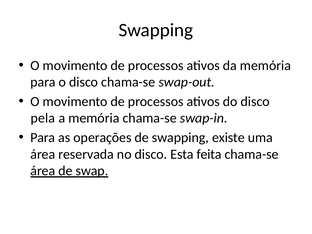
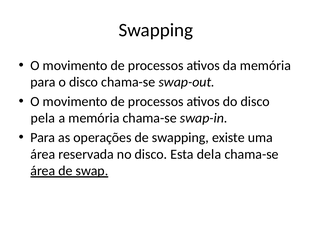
feita: feita -> dela
